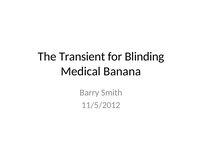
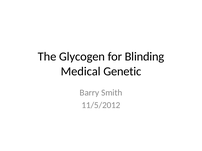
Transient: Transient -> Glycogen
Banana: Banana -> Genetic
